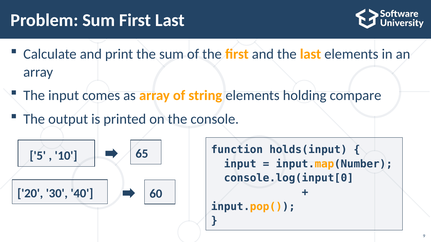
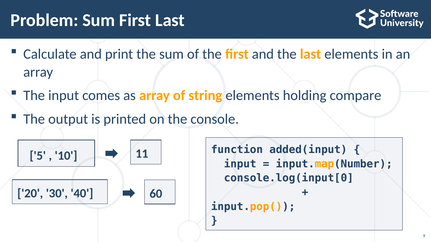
65: 65 -> 11
holds(input: holds(input -> added(input
